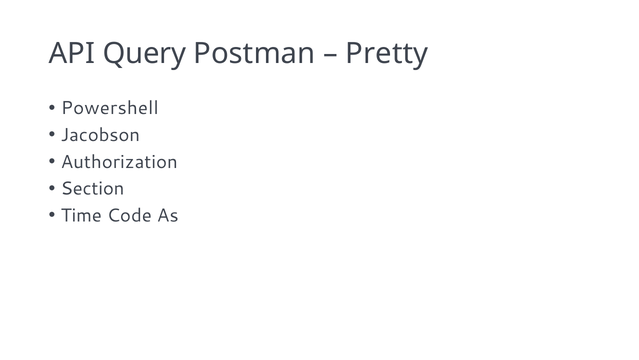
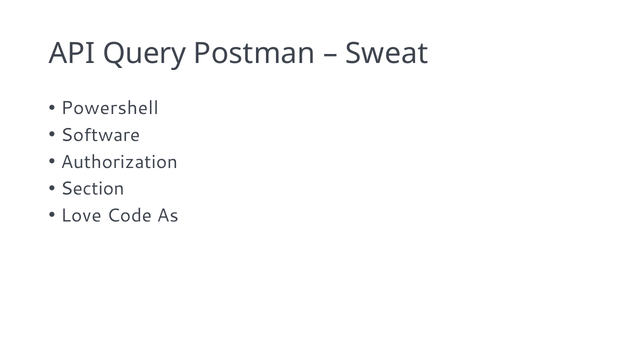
Pretty: Pretty -> Sweat
Jacobson: Jacobson -> Software
Time: Time -> Love
